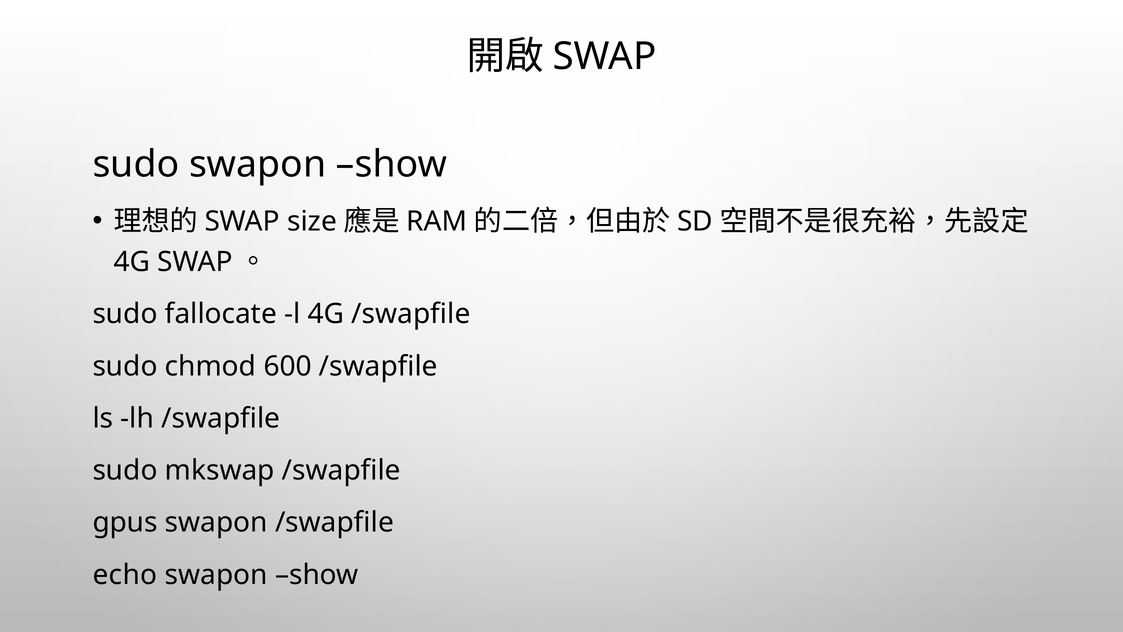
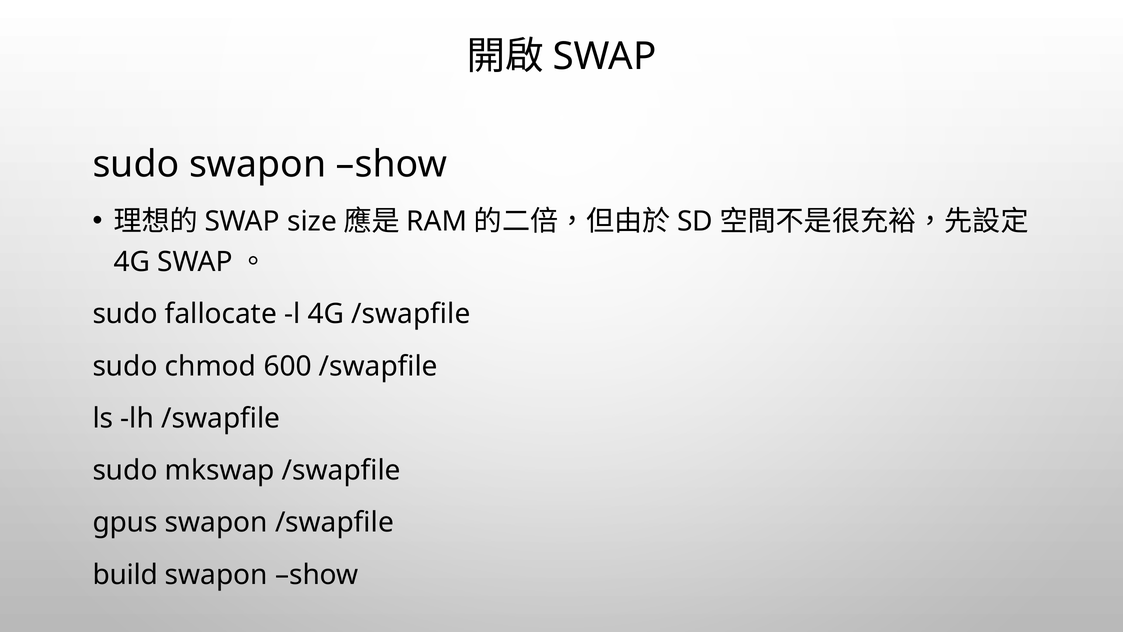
echo: echo -> build
